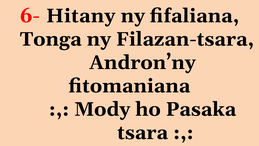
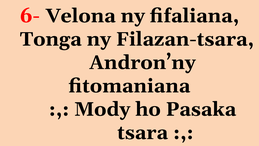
Hitany: Hitany -> Velona
